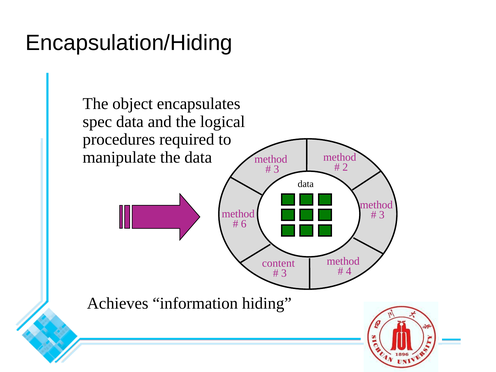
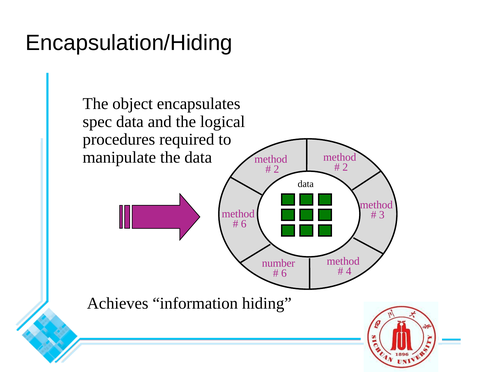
3 at (276, 169): 3 -> 2
content: content -> number
3 at (284, 273): 3 -> 6
